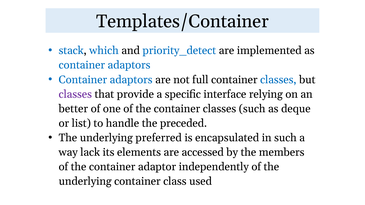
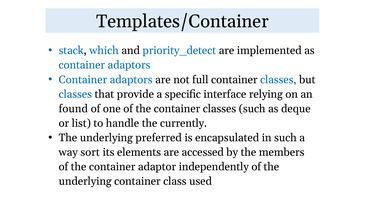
classes at (75, 94) colour: purple -> blue
better: better -> found
preceded: preceded -> currently
lack: lack -> sort
